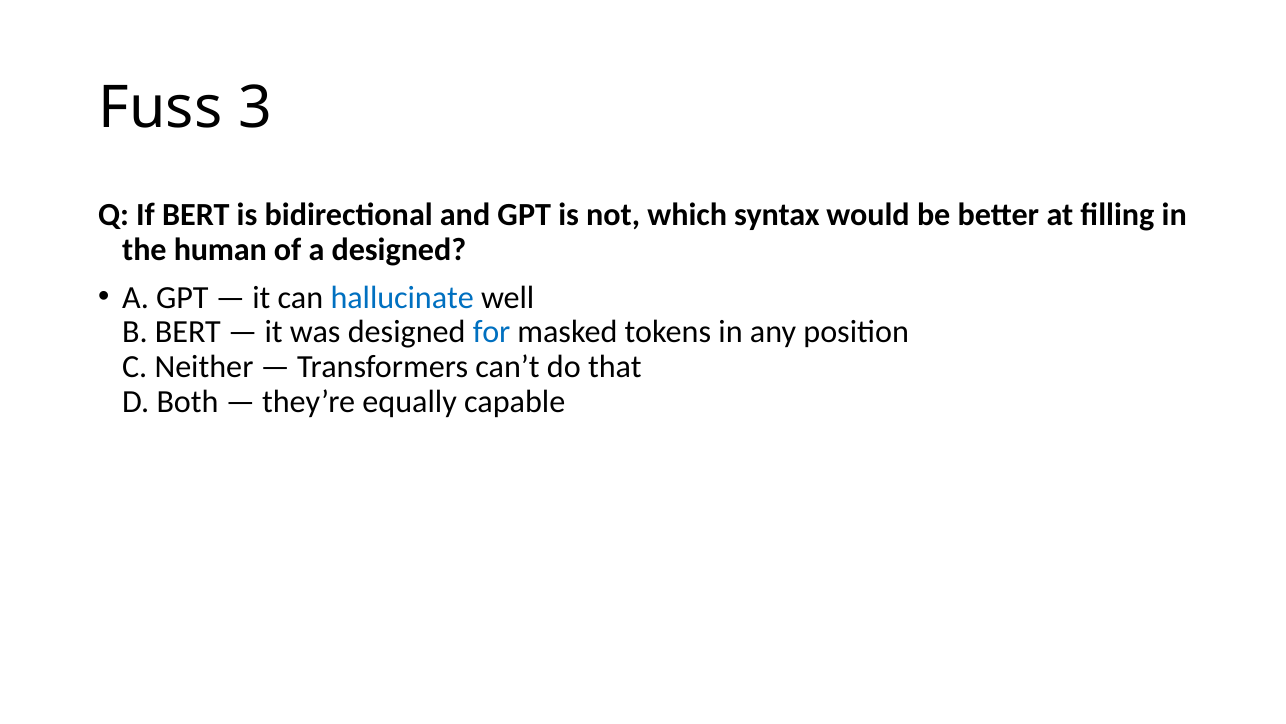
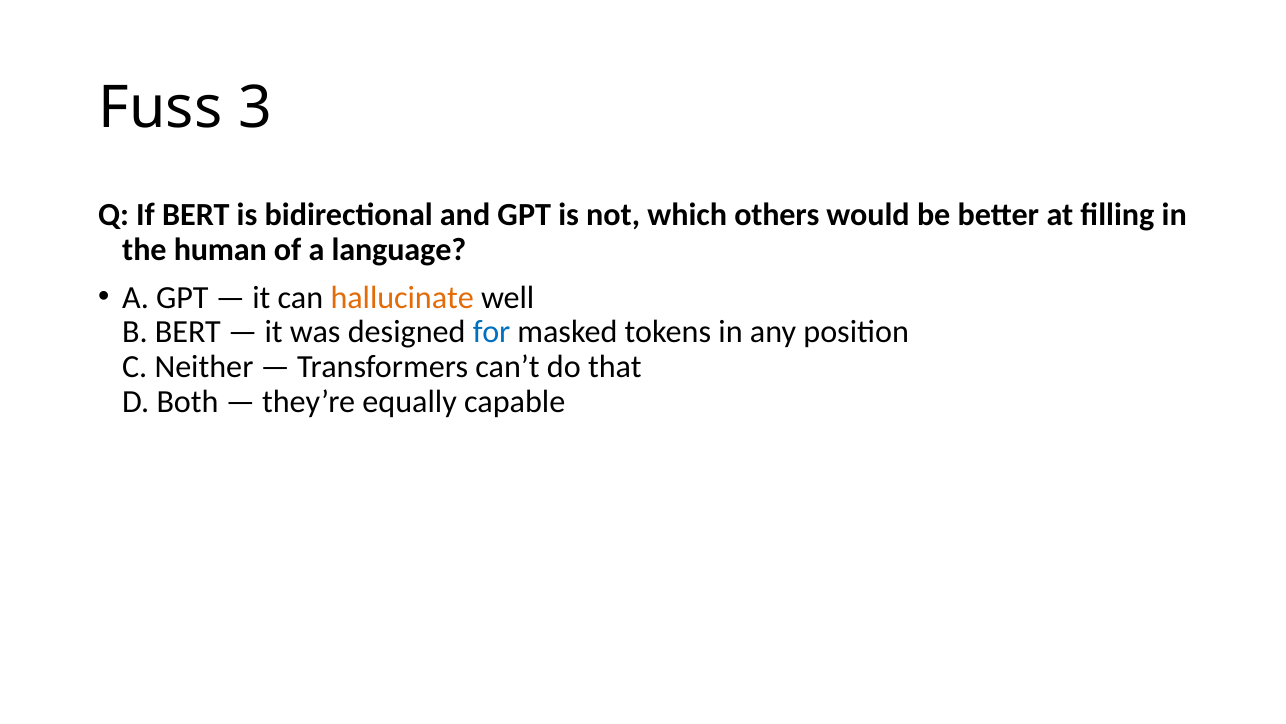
syntax: syntax -> others
a designed: designed -> language
hallucinate colour: blue -> orange
